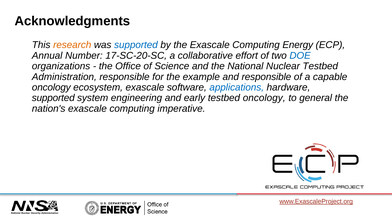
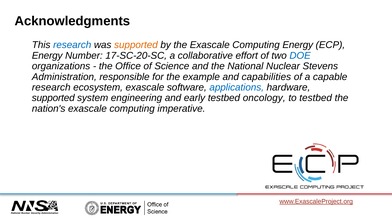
research at (72, 45) colour: orange -> blue
supported at (136, 45) colour: blue -> orange
Annual at (47, 55): Annual -> Energy
Nuclear Testbed: Testbed -> Stevens
and responsible: responsible -> capabilities
oncology at (51, 87): oncology -> research
to general: general -> testbed
